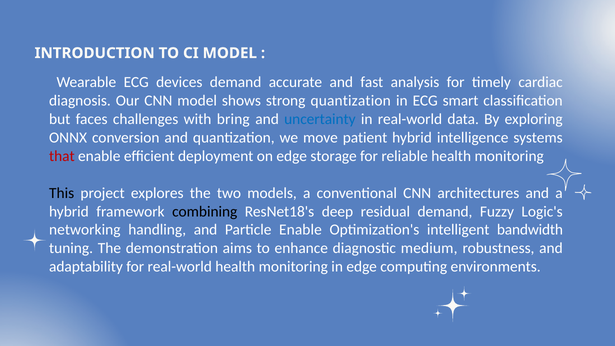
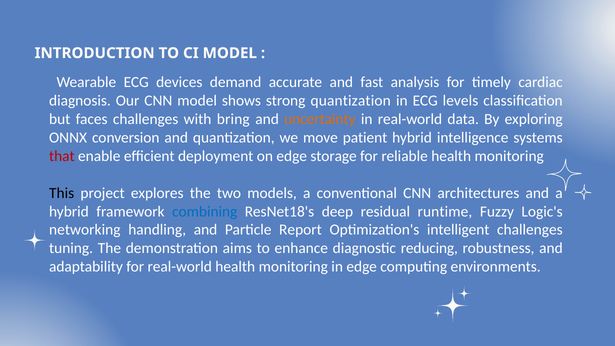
smart: smart -> levels
uncertainty colour: blue -> orange
combining colour: black -> blue
residual demand: demand -> runtime
Particle Enable: Enable -> Report
intelligent bandwidth: bandwidth -> challenges
medium: medium -> reducing
